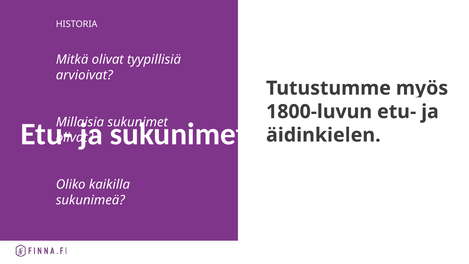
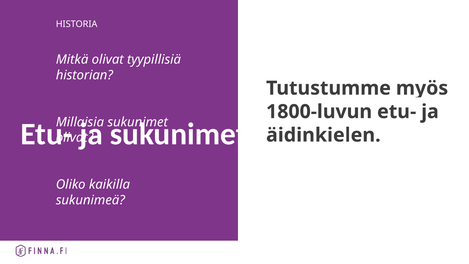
arvioivat: arvioivat -> historian
